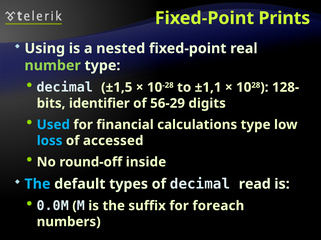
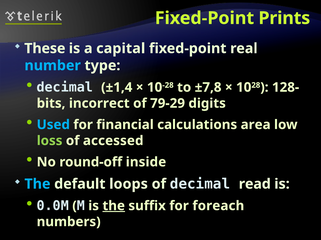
Using: Using -> These
nested: nested -> capital
number colour: light green -> light blue
±1,5: ±1,5 -> ±1,4
±1,1: ±1,1 -> ±7,8
identifier: identifier -> incorrect
56-29: 56-29 -> 79-29
calculations type: type -> area
loss colour: light blue -> light green
types: types -> loops
the at (114, 206) underline: none -> present
